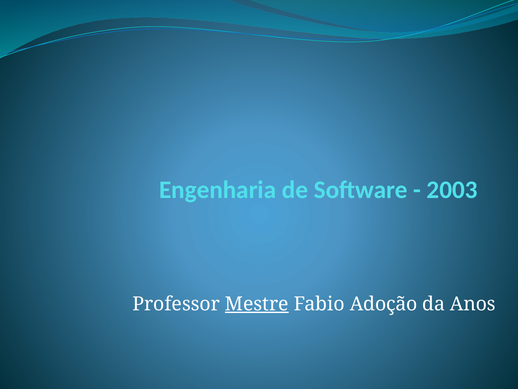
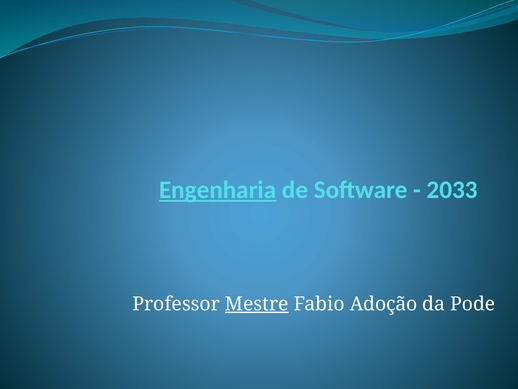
Engenharia underline: none -> present
2003: 2003 -> 2033
Anos: Anos -> Pode
